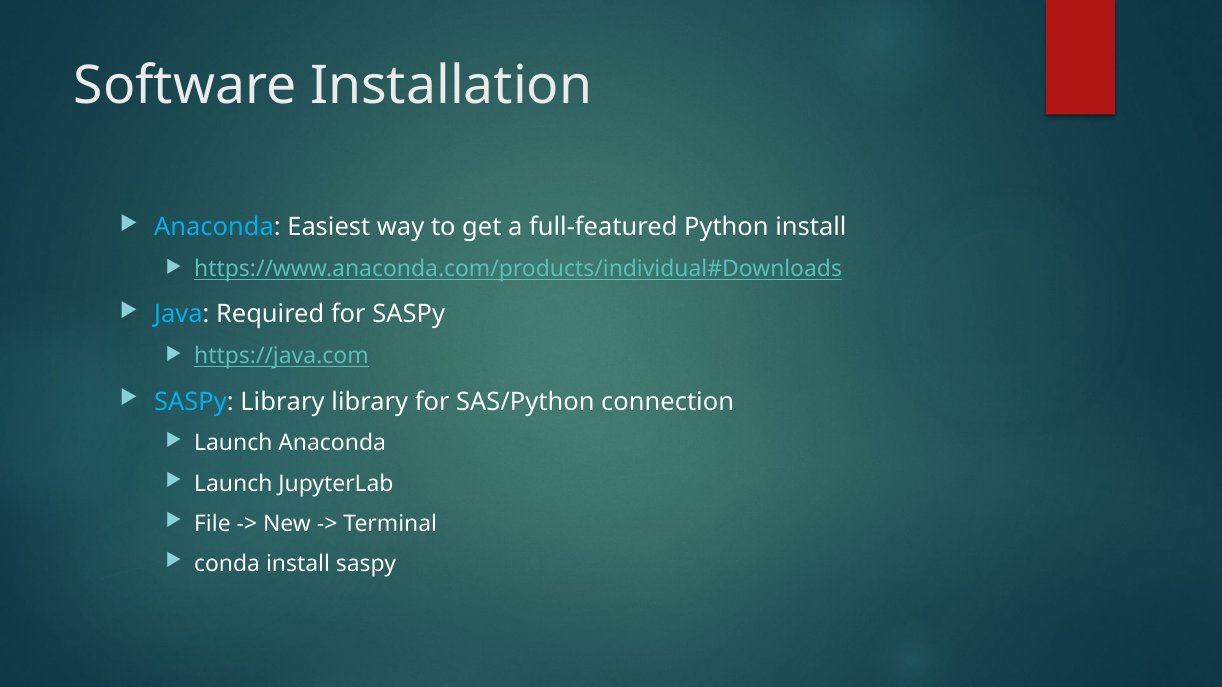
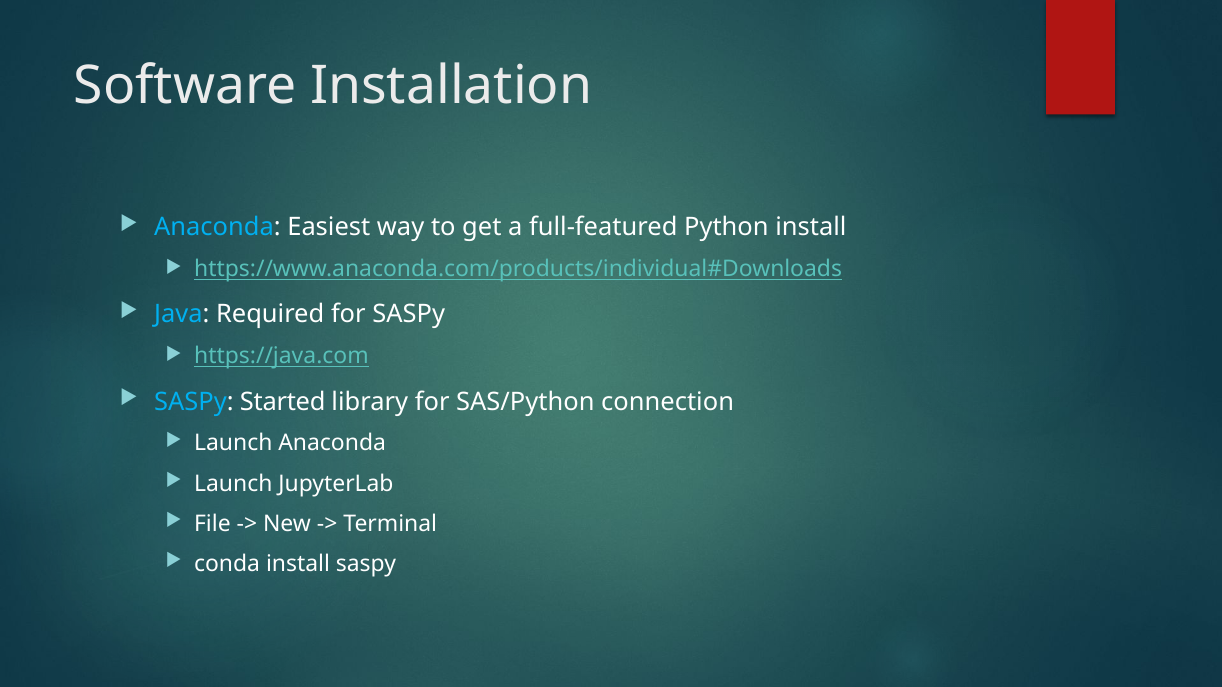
SASPy Library: Library -> Started
